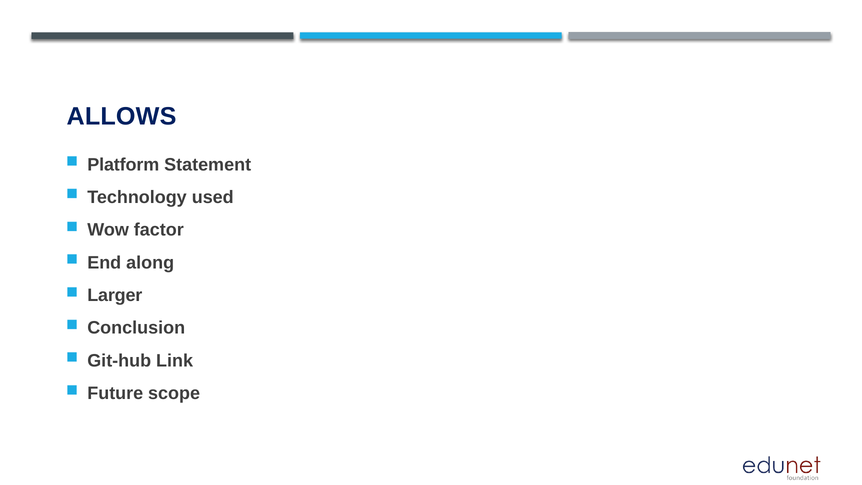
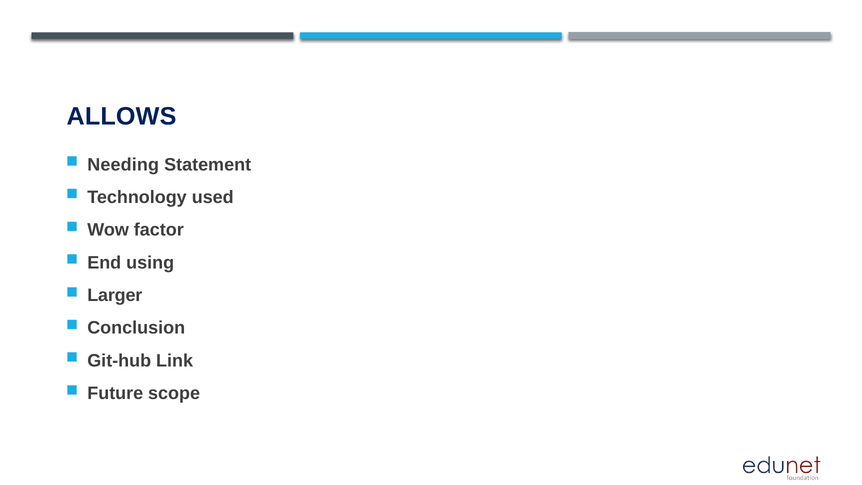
Platform: Platform -> Needing
along: along -> using
